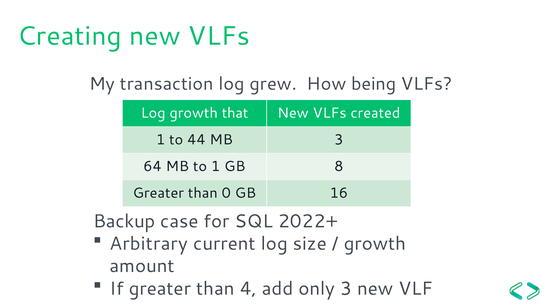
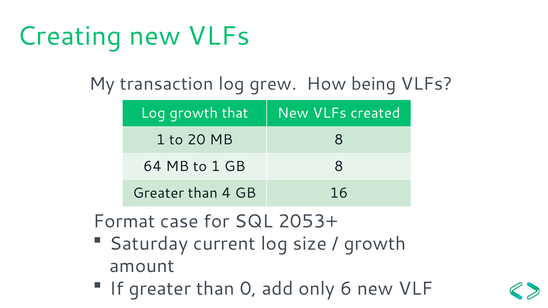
44: 44 -> 20
MB 3: 3 -> 8
0: 0 -> 4
Backup: Backup -> Format
2022+: 2022+ -> 2053+
Arbitrary: Arbitrary -> Saturday
4: 4 -> 0
only 3: 3 -> 6
